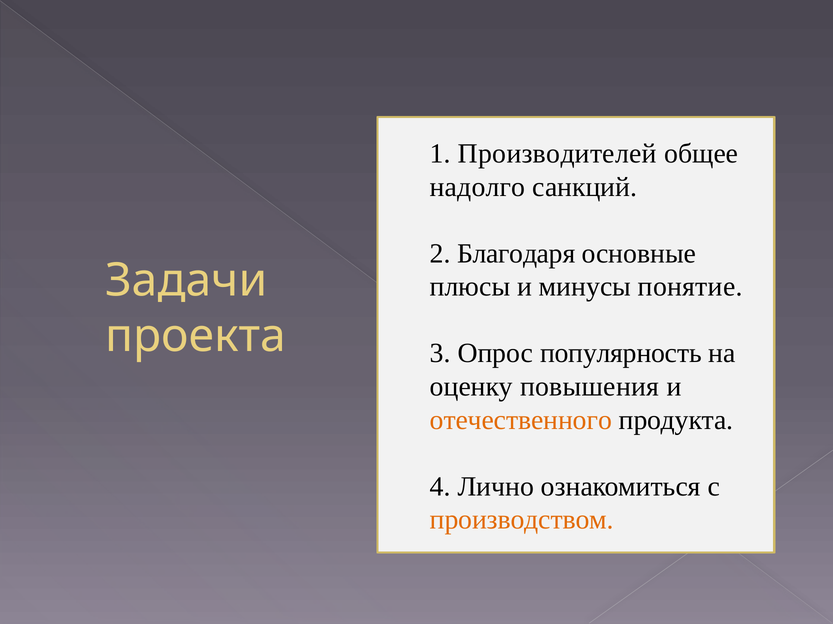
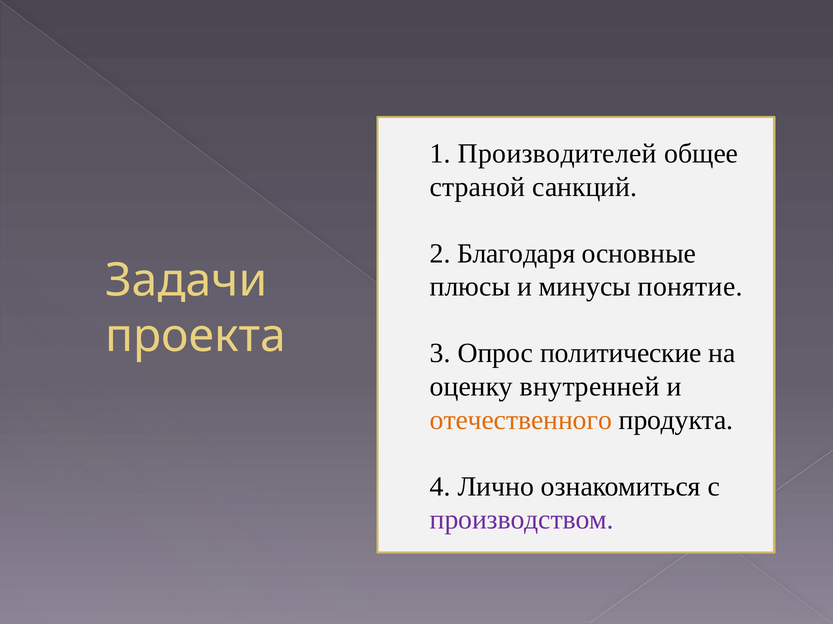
надолго: надолго -> страной
популярность: популярность -> политические
повышения: повышения -> внутренней
производством colour: orange -> purple
